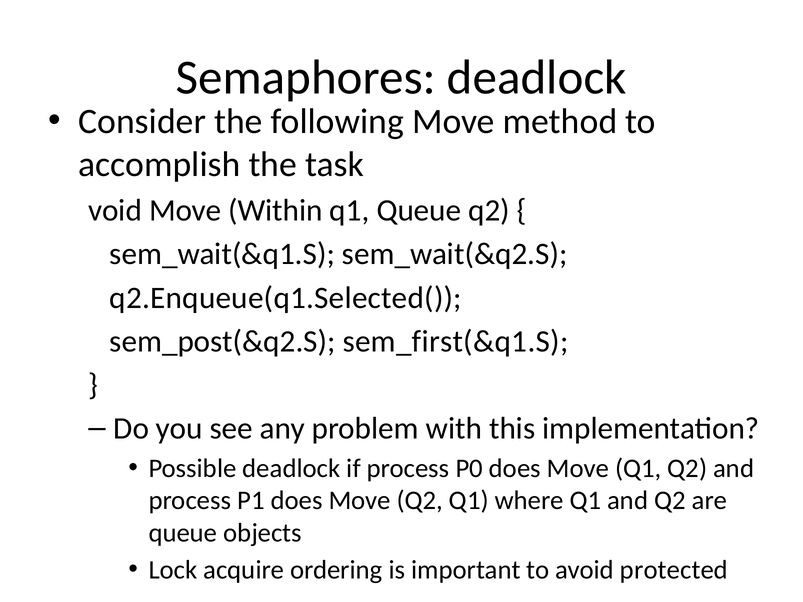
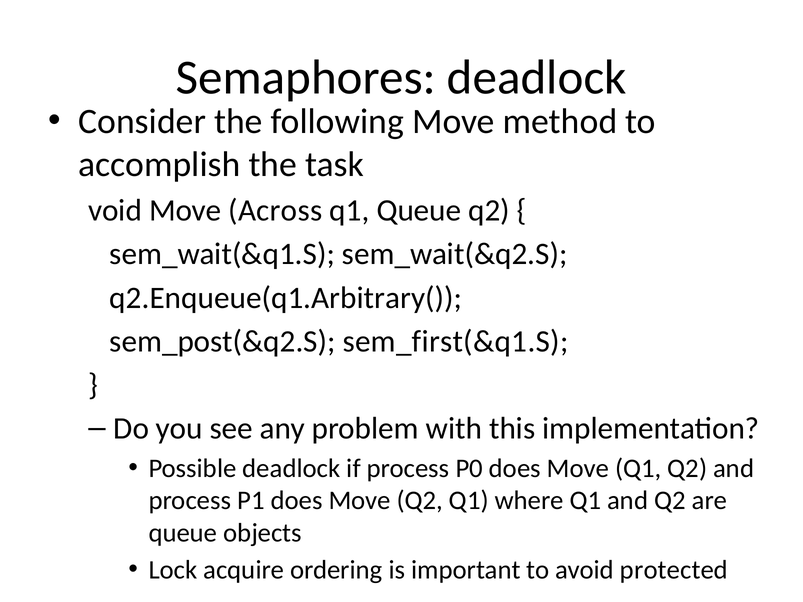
Within: Within -> Across
q2.Enqueue(q1.Selected(: q2.Enqueue(q1.Selected( -> q2.Enqueue(q1.Arbitrary(
